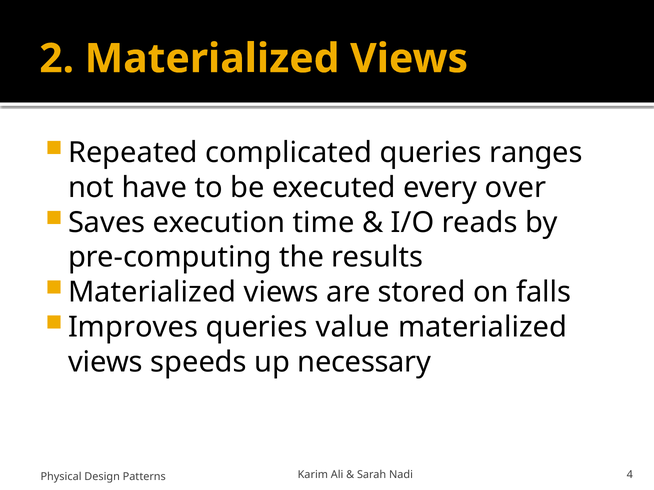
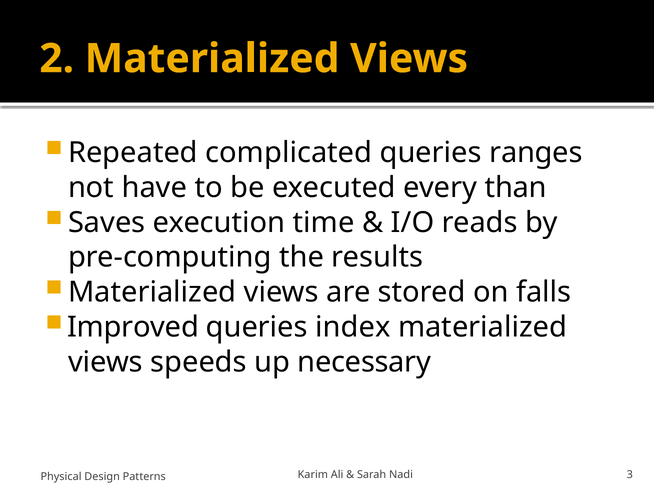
over: over -> than
Improves: Improves -> Improved
value: value -> index
4: 4 -> 3
